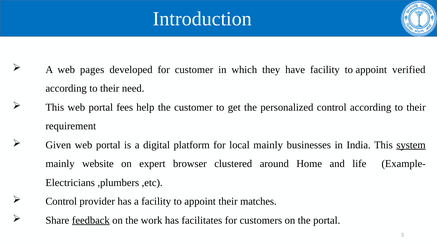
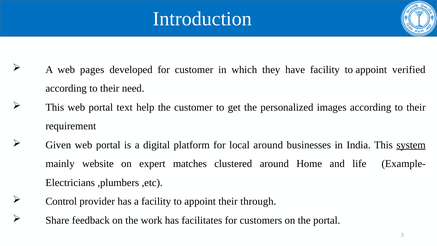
fees: fees -> text
personalized control: control -> images
local mainly: mainly -> around
browser: browser -> matches
matches: matches -> through
feedback underline: present -> none
